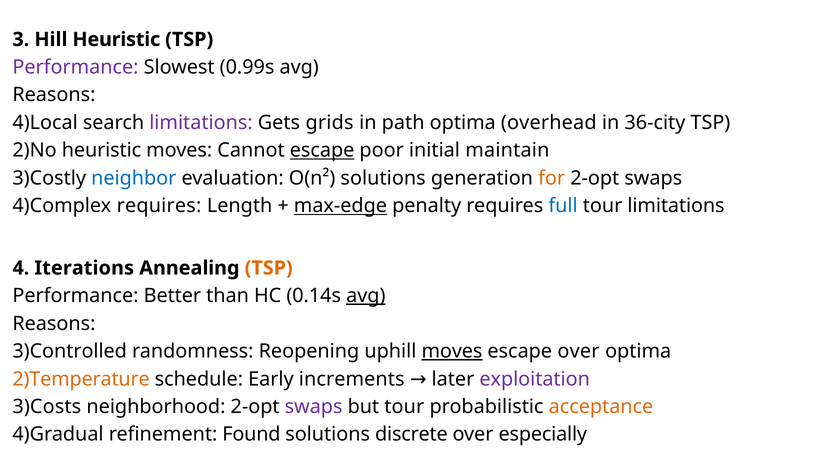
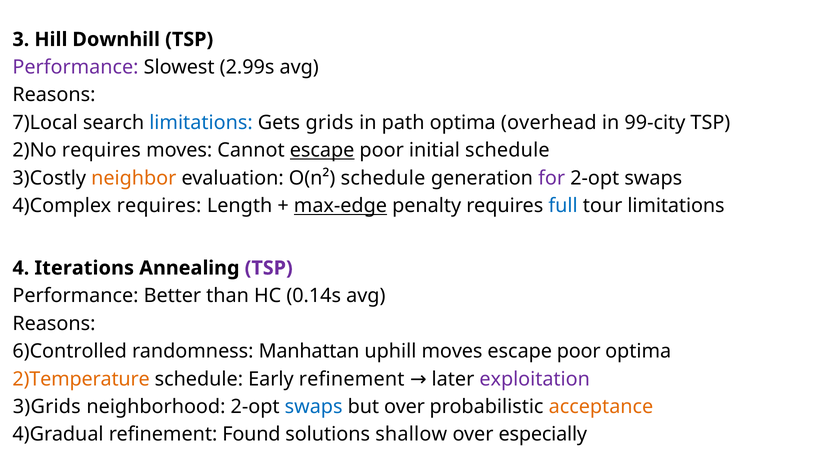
Hill Heuristic: Heuristic -> Downhill
0.99s: 0.99s -> 2.99s
4)Local: 4)Local -> 7)Local
limitations at (201, 123) colour: purple -> blue
36-city: 36-city -> 99-city
2)No heuristic: heuristic -> requires
initial maintain: maintain -> schedule
neighbor colour: blue -> orange
O(n² solutions: solutions -> schedule
for colour: orange -> purple
TSP at (269, 268) colour: orange -> purple
avg at (366, 296) underline: present -> none
3)Controlled: 3)Controlled -> 6)Controlled
Reopening: Reopening -> Manhattan
moves at (452, 352) underline: present -> none
over at (578, 352): over -> poor
Early increments: increments -> refinement
3)Costs: 3)Costs -> 3)Grids
swaps at (314, 407) colour: purple -> blue
but tour: tour -> over
discrete: discrete -> shallow
